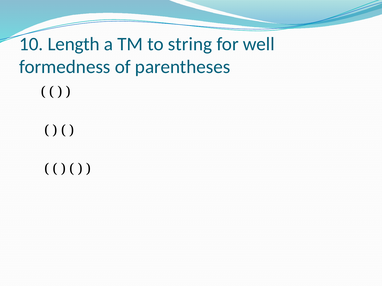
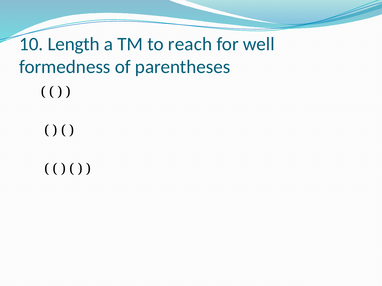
string: string -> reach
